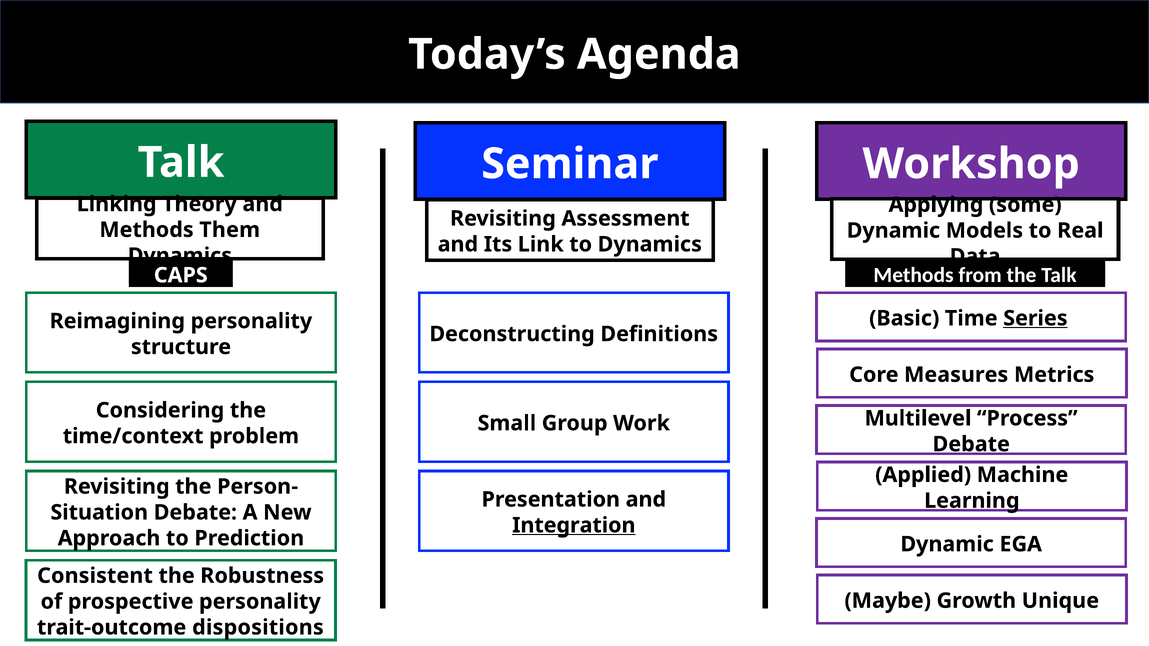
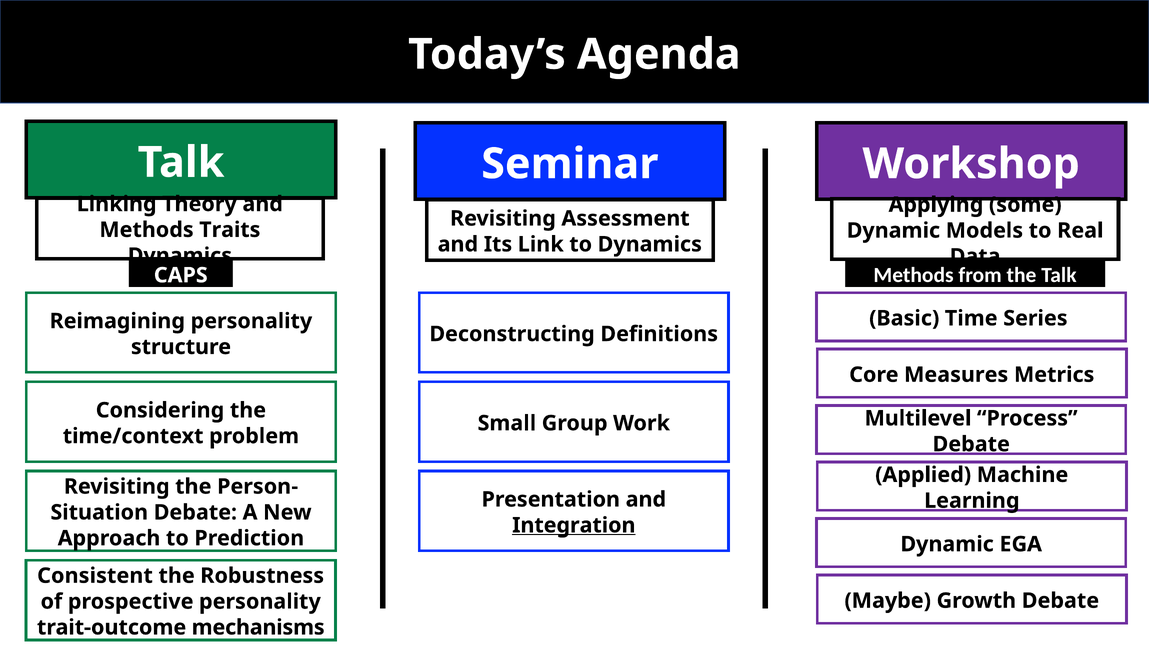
Them: Them -> Traits
Series underline: present -> none
Growth Unique: Unique -> Debate
dispositions: dispositions -> mechanisms
